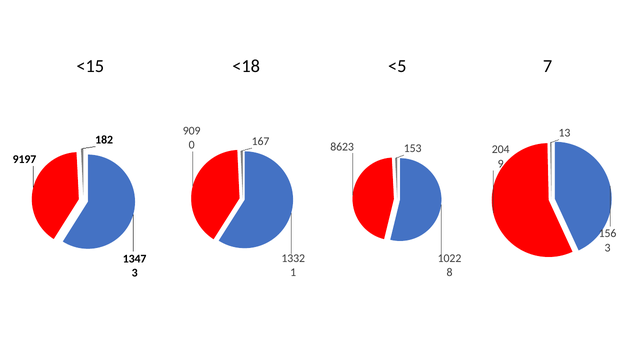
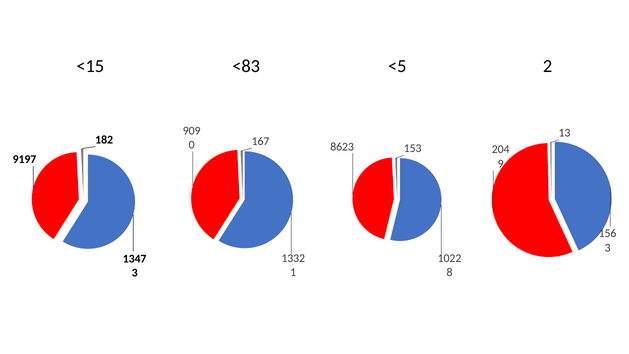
<18: <18 -> <83
7: 7 -> 2
